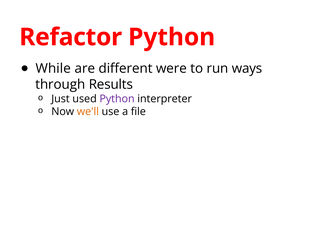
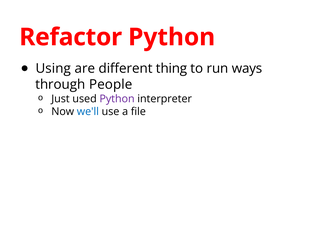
While: While -> Using
were: were -> thing
Results: Results -> People
we'll colour: orange -> blue
